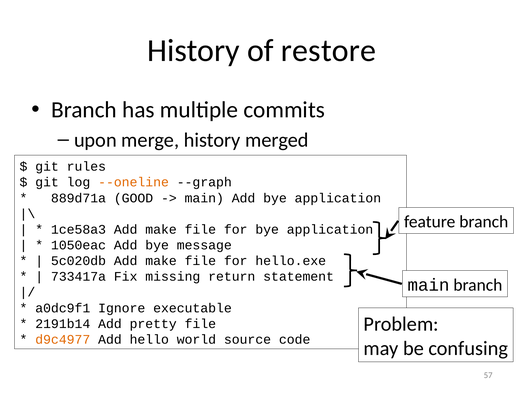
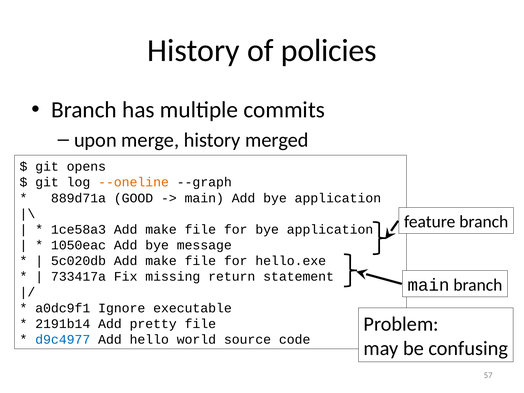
restore: restore -> policies
rules: rules -> opens
d9c4977 colour: orange -> blue
